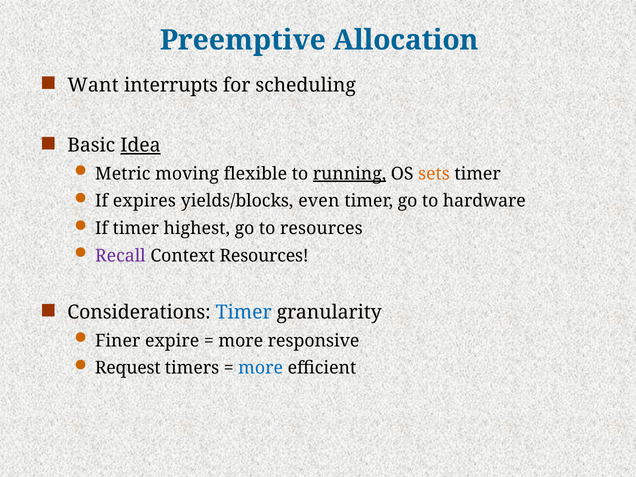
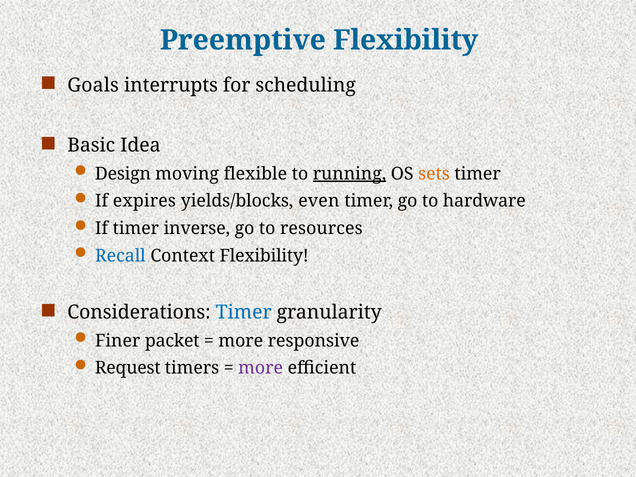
Preemptive Allocation: Allocation -> Flexibility
Want: Want -> Goals
Idea underline: present -> none
Metric: Metric -> Design
highest: highest -> inverse
Recall colour: purple -> blue
Context Resources: Resources -> Flexibility
expire: expire -> packet
more at (261, 368) colour: blue -> purple
